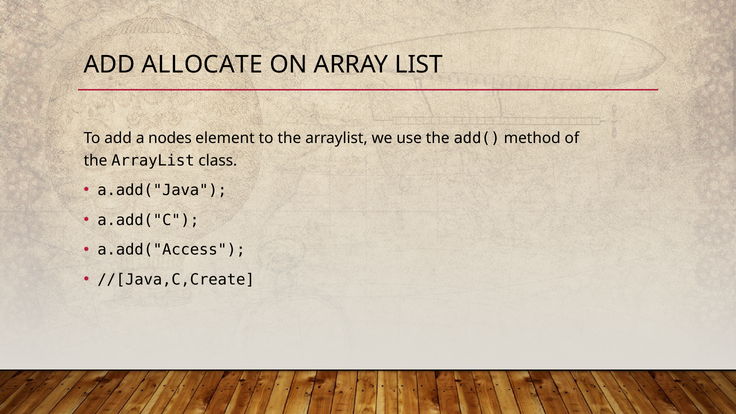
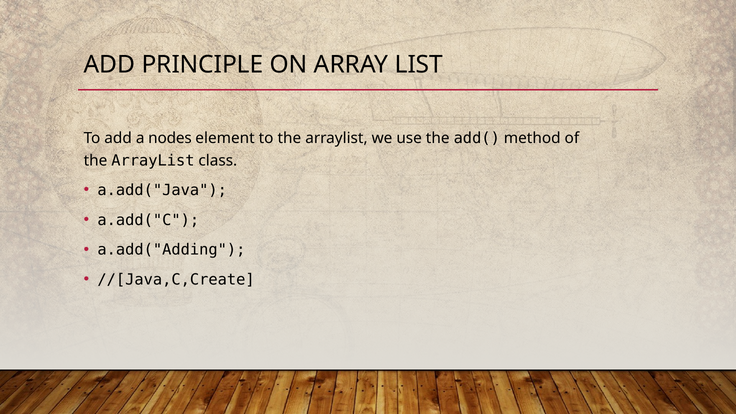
ALLOCATE: ALLOCATE -> PRINCIPLE
a.add("Access: a.add("Access -> a.add("Adding
